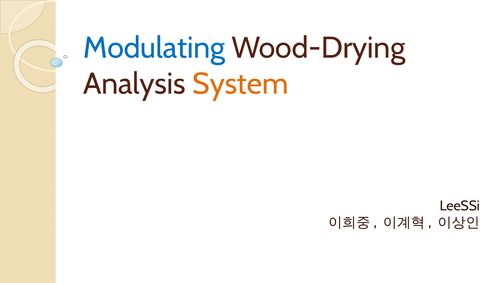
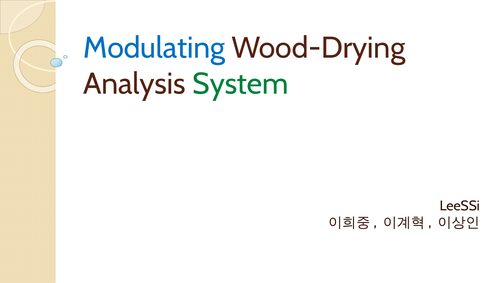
System colour: orange -> green
